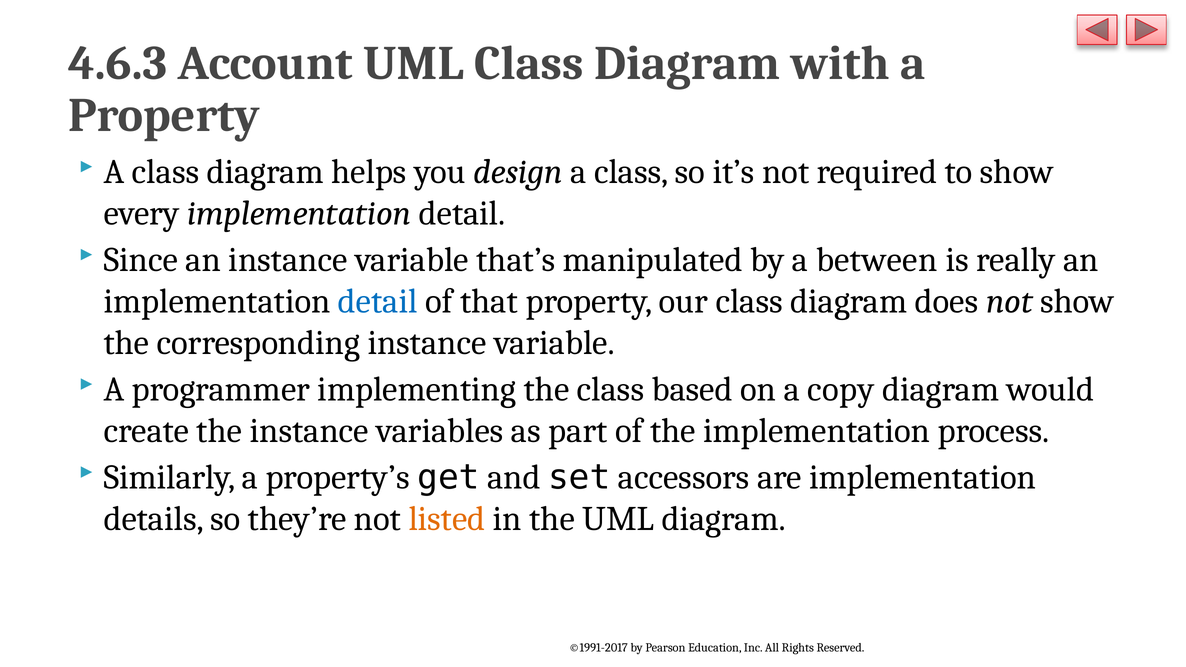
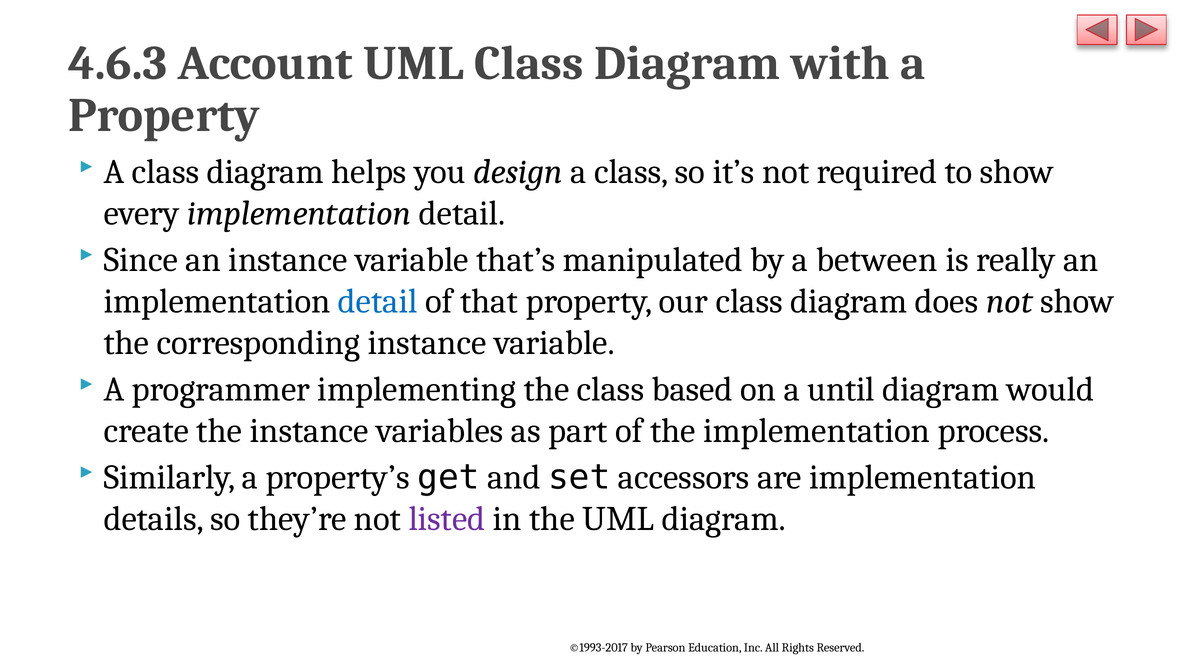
copy: copy -> until
listed colour: orange -> purple
©1991-2017: ©1991-2017 -> ©1993-2017
